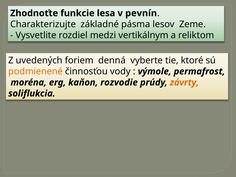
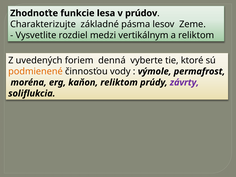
pevnín: pevnín -> prúdov
kaňon rozvodie: rozvodie -> reliktom
závrty colour: orange -> purple
